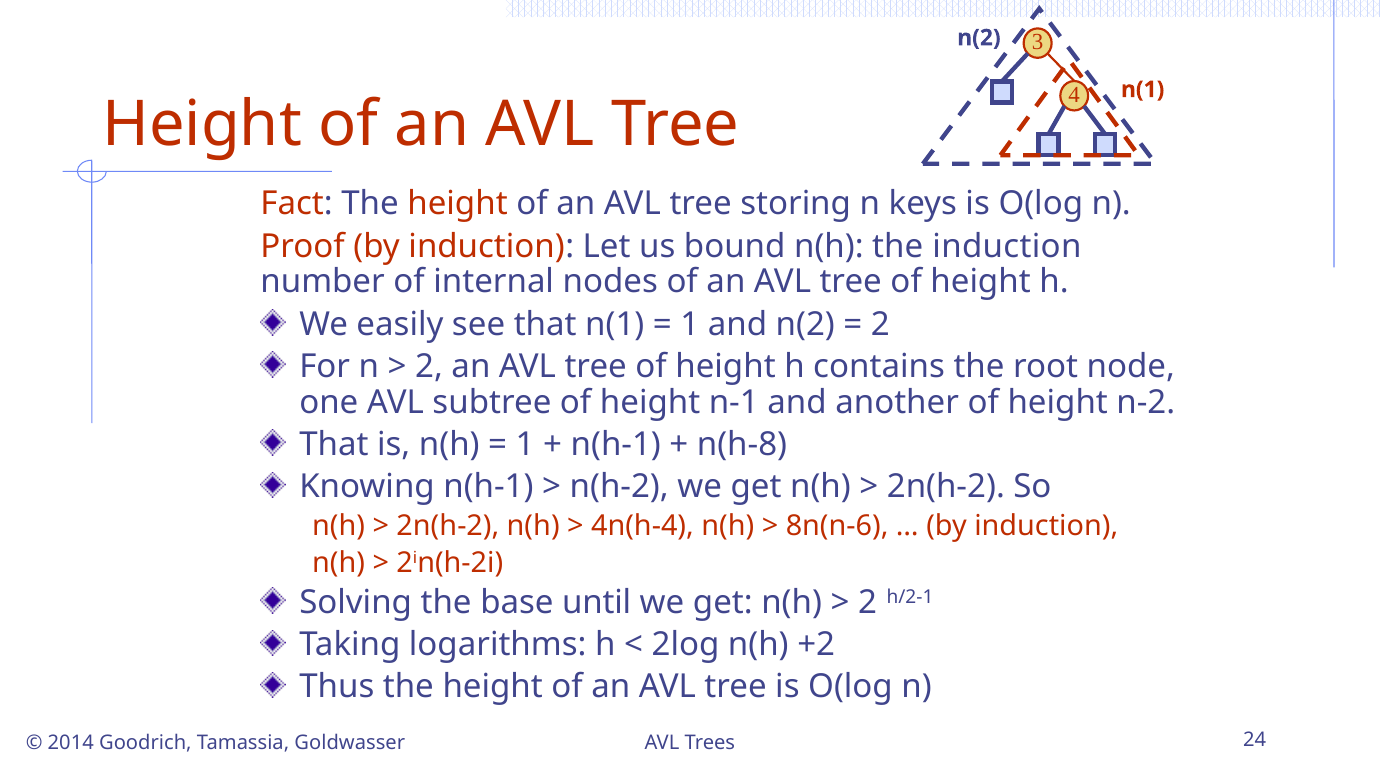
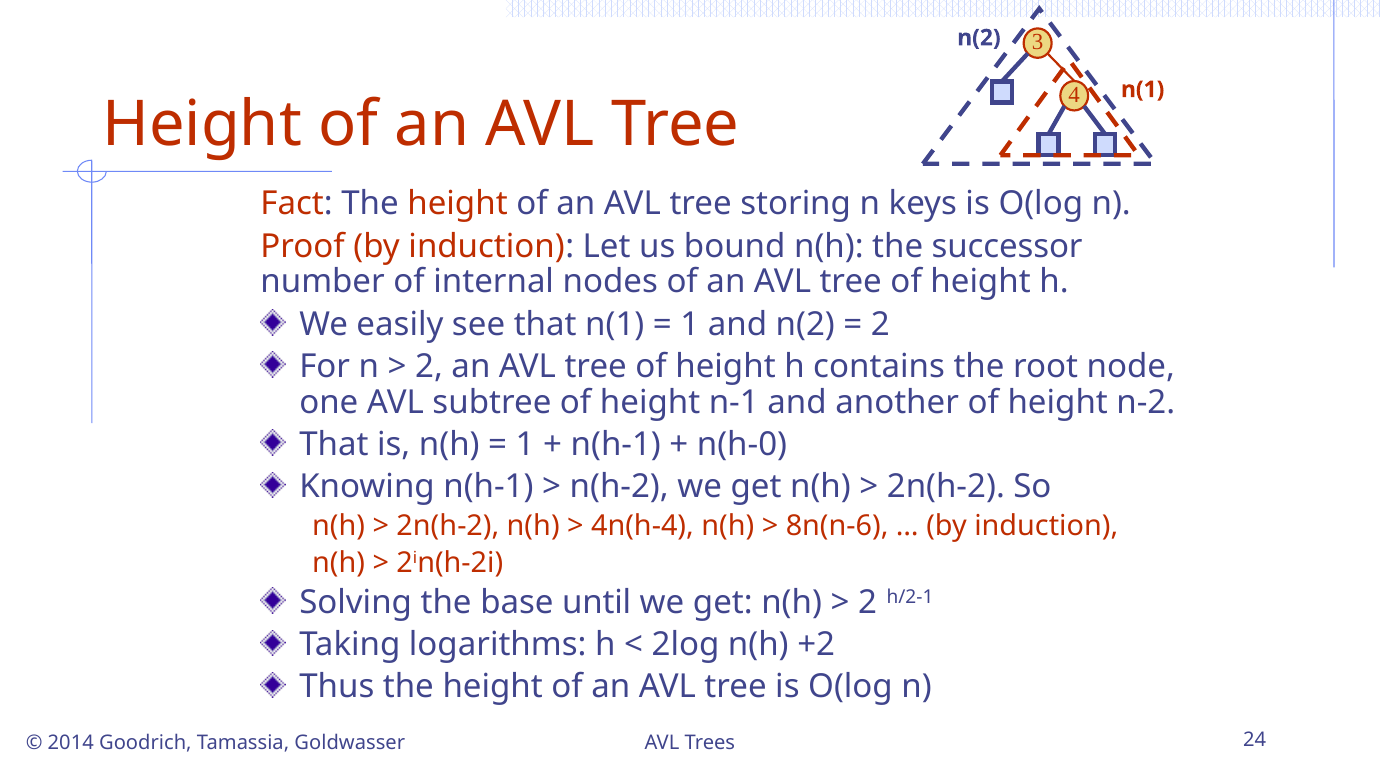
the induction: induction -> successor
n(h-8: n(h-8 -> n(h-0
